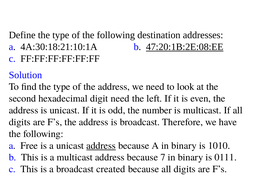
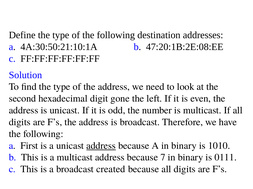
4A:30:18:21:10:1A: 4A:30:18:21:10:1A -> 4A:30:50:21:10:1A
47:20:1B:2E:08:EE underline: present -> none
digit need: need -> gone
Free: Free -> First
